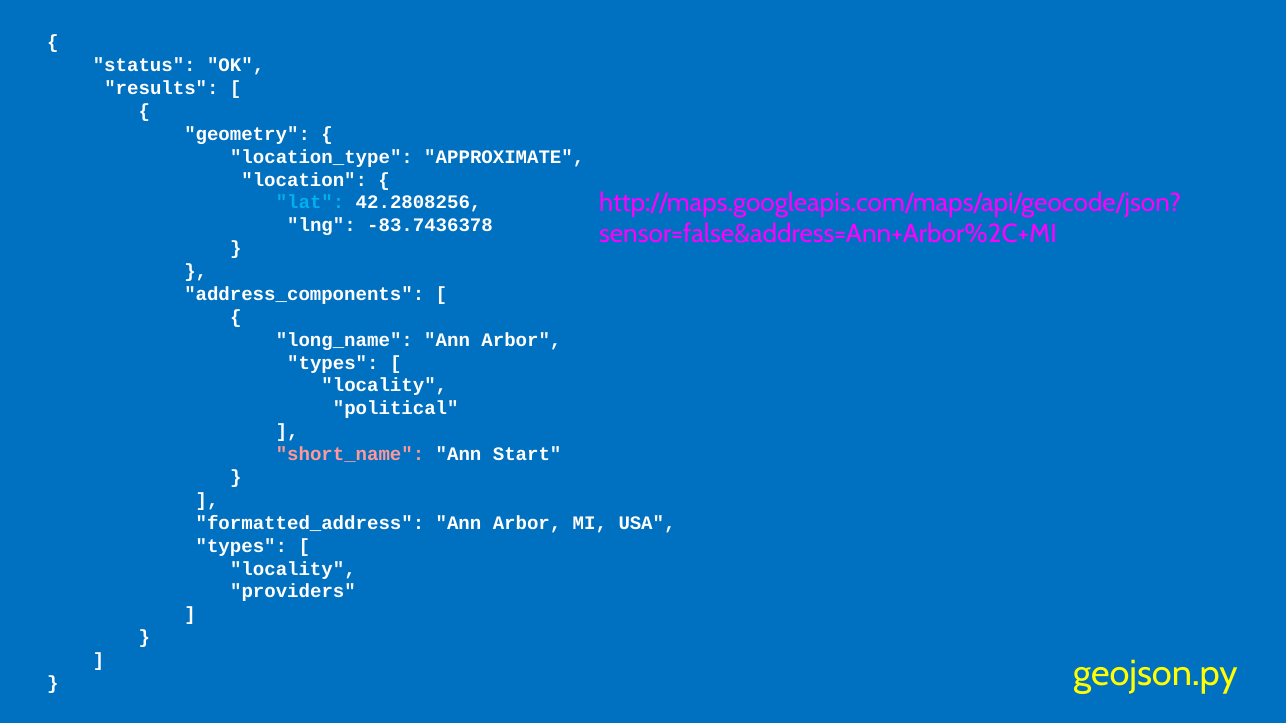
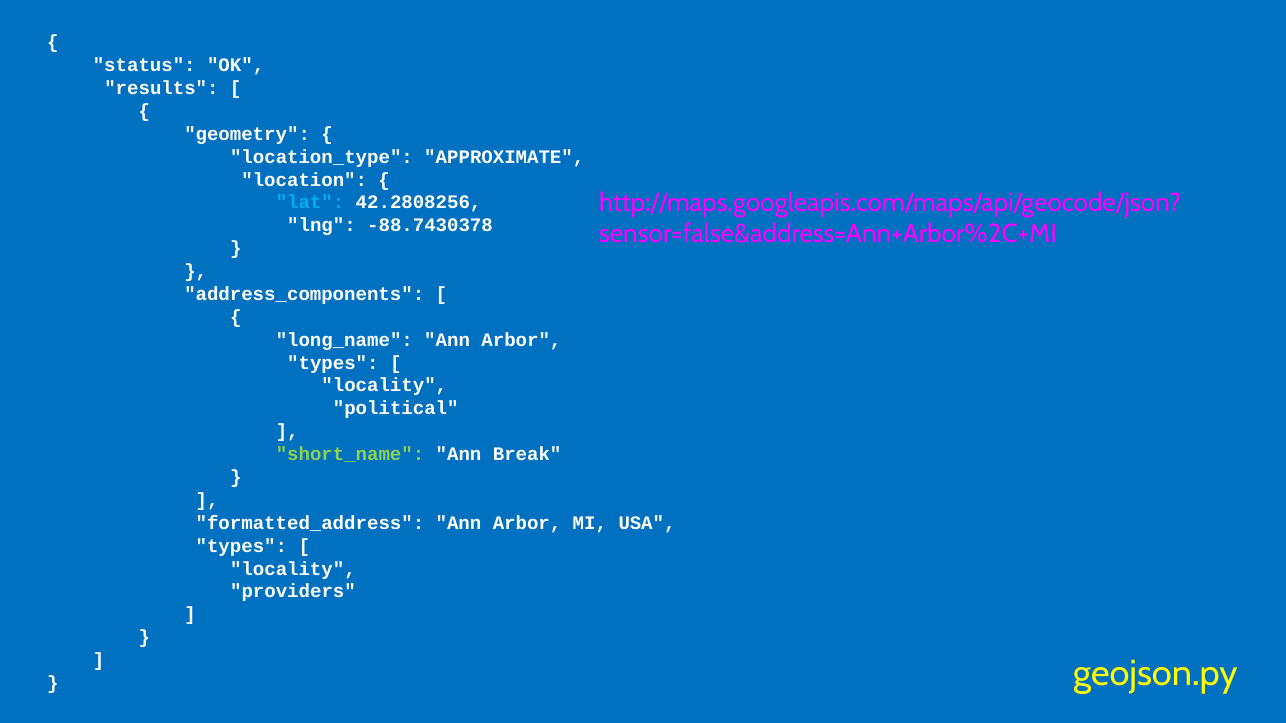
-83.7436378: -83.7436378 -> -88.7430378
short_name colour: pink -> light green
Start: Start -> Break
